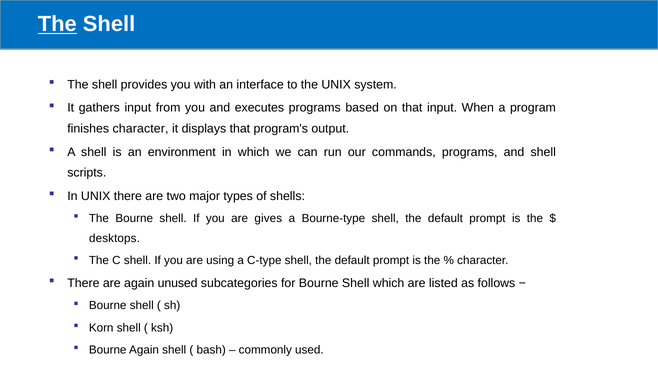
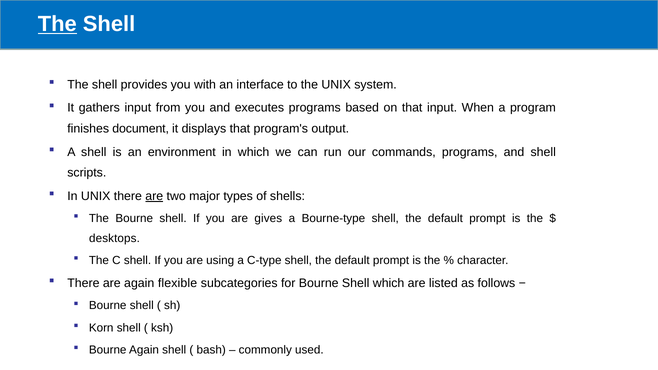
finishes character: character -> document
are at (154, 196) underline: none -> present
unused: unused -> flexible
